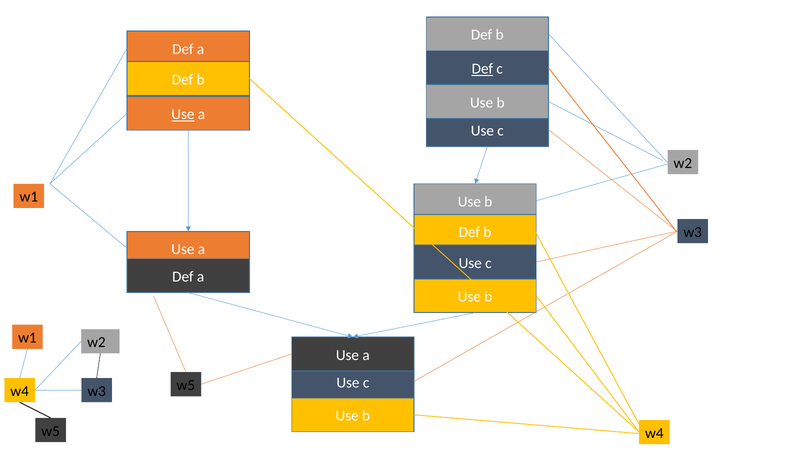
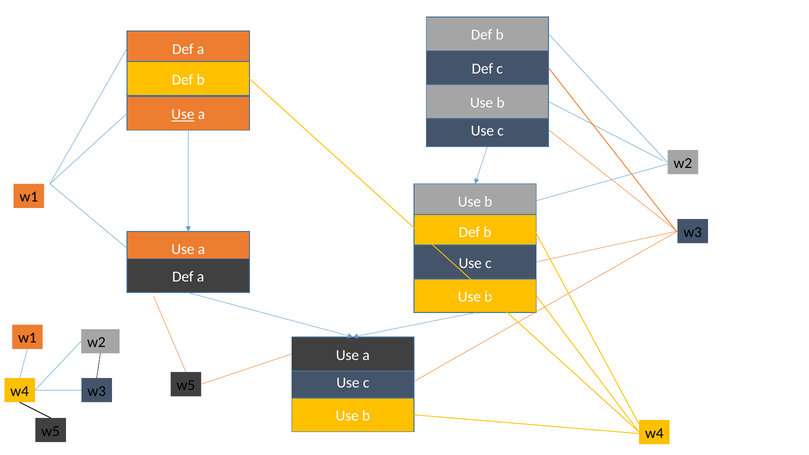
Def at (482, 69) underline: present -> none
